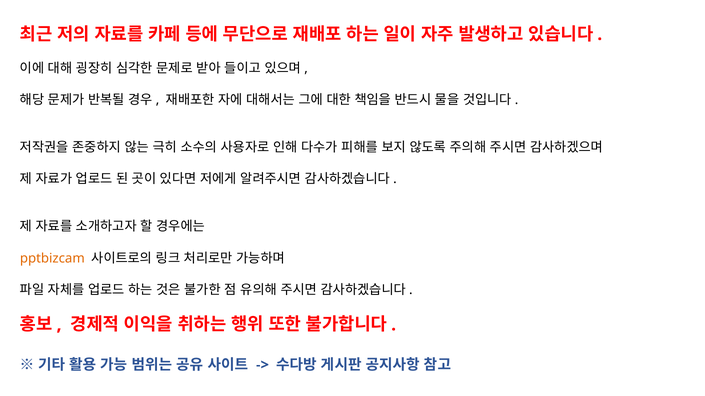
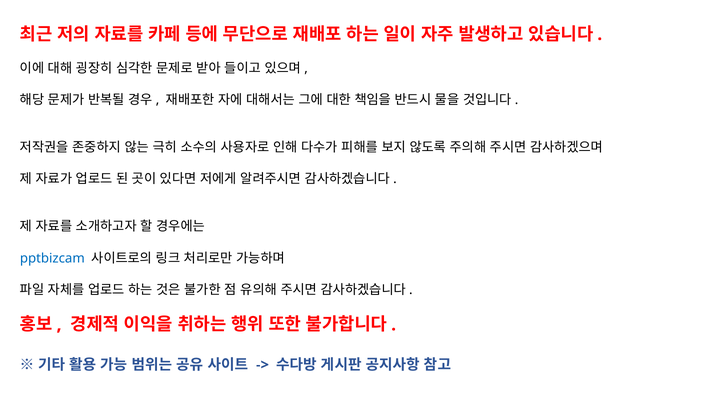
pptbizcam colour: orange -> blue
